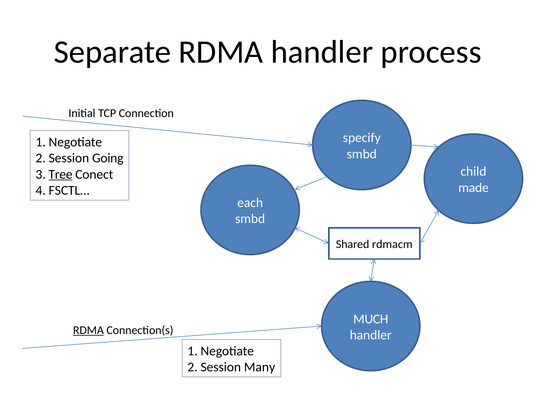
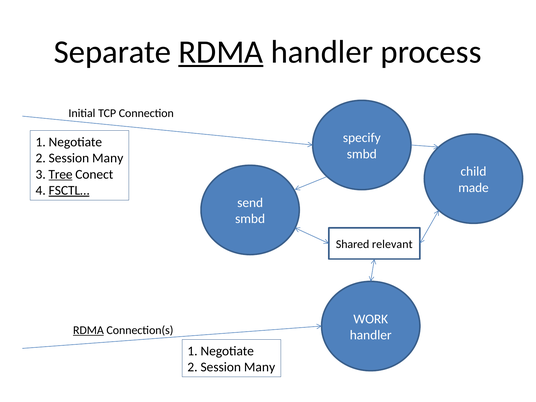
RDMA at (221, 52) underline: none -> present
Going at (108, 158): Going -> Many
FSCTL… underline: none -> present
each: each -> send
rdmacm: rdmacm -> relevant
MUCH: MUCH -> WORK
